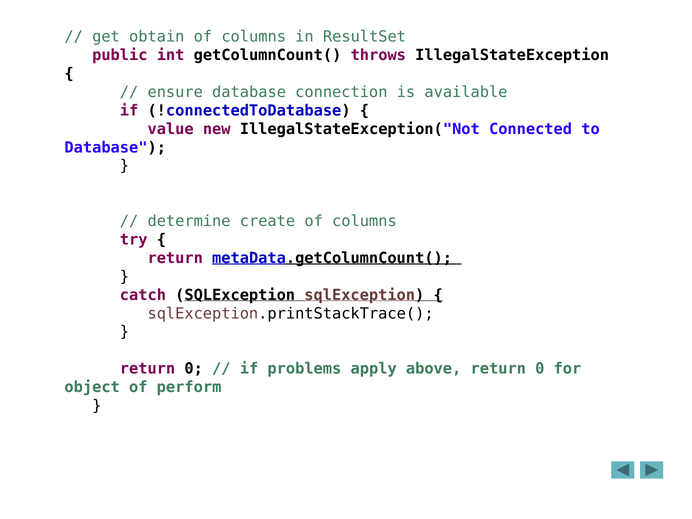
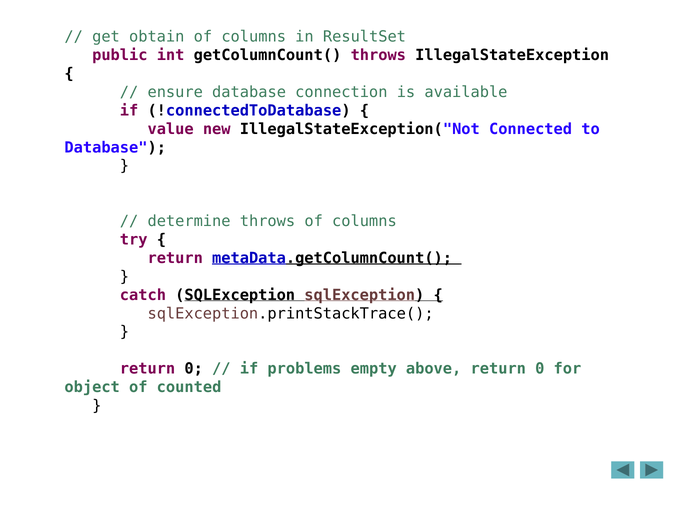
determine create: create -> throws
apply: apply -> empty
perform: perform -> counted
